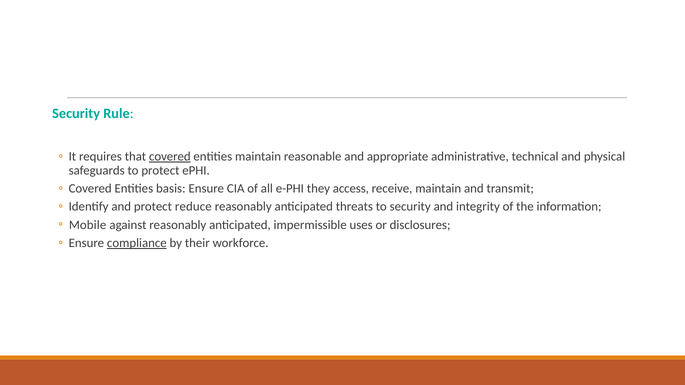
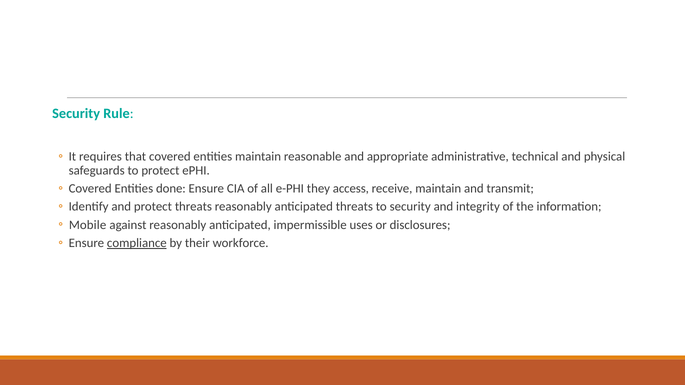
covered at (170, 157) underline: present -> none
basis: basis -> done
protect reduce: reduce -> threats
